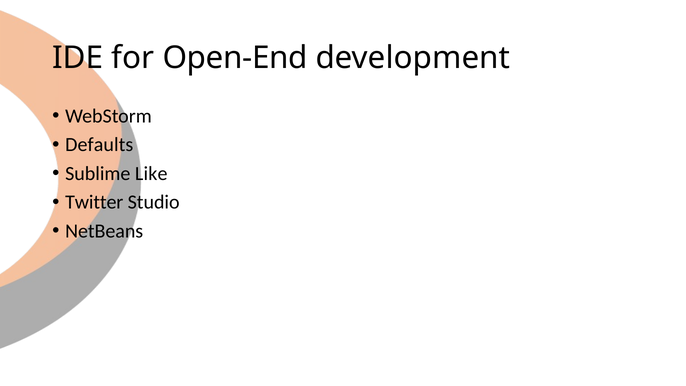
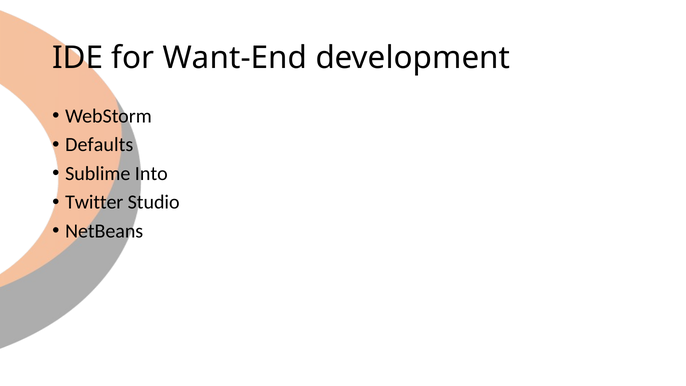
Open-End: Open-End -> Want-End
Like: Like -> Into
